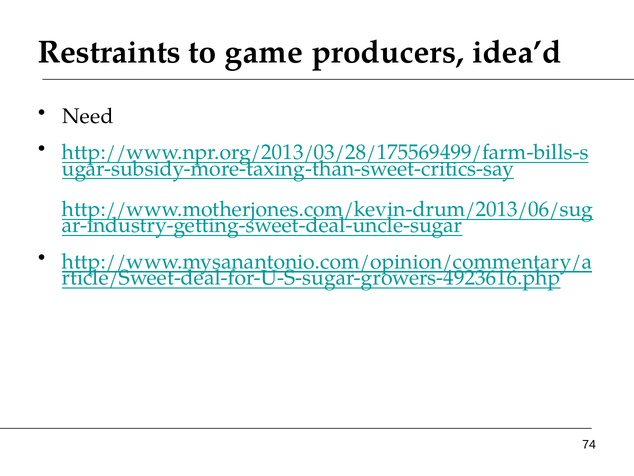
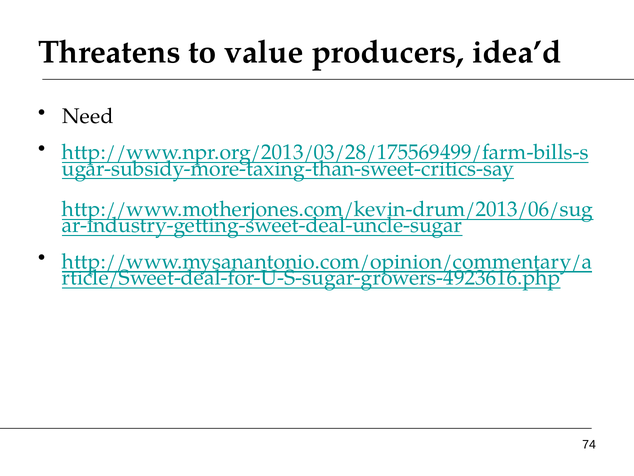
Restraints: Restraints -> Threatens
game: game -> value
